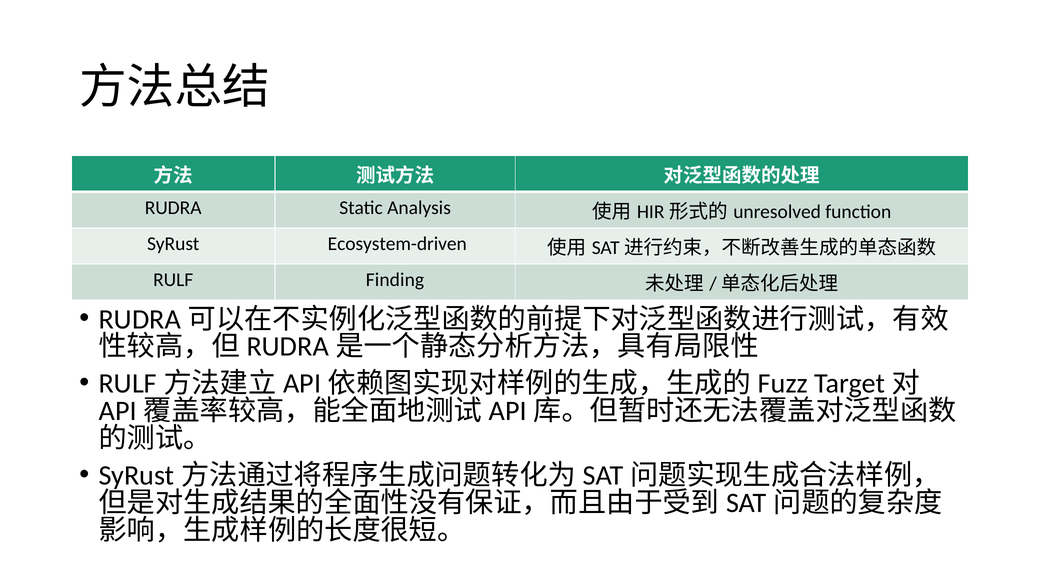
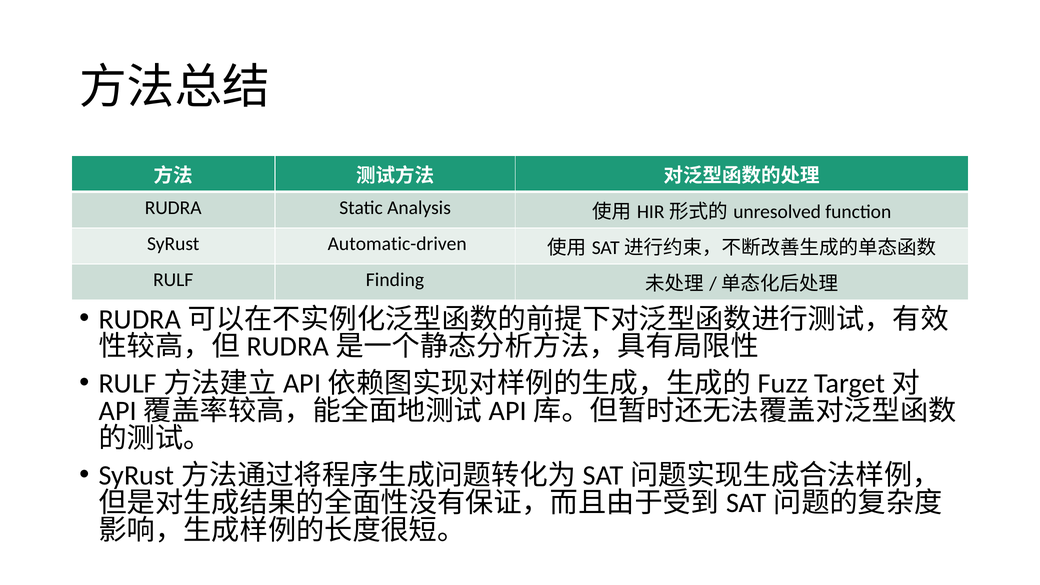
Ecosystem-driven: Ecosystem-driven -> Automatic-driven
